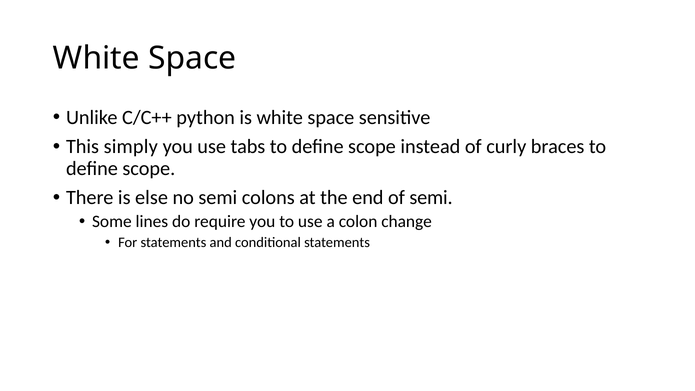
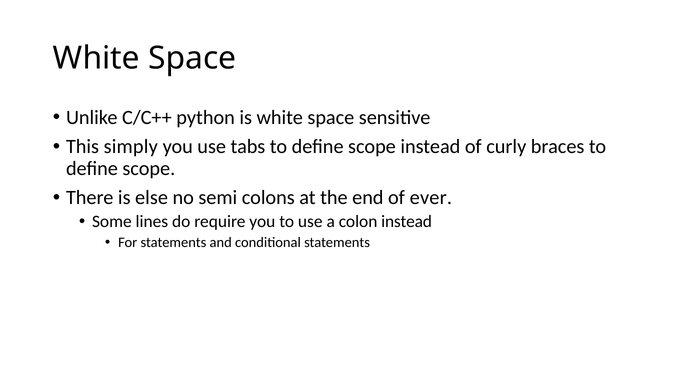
of semi: semi -> ever
colon change: change -> instead
